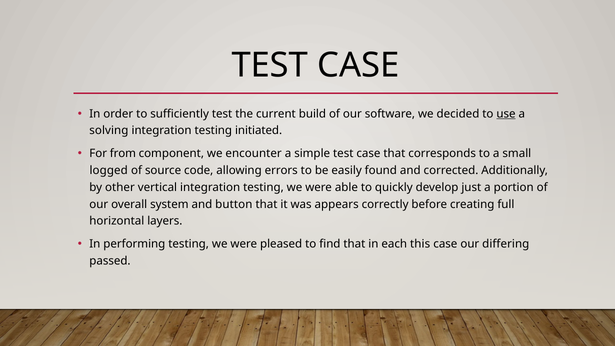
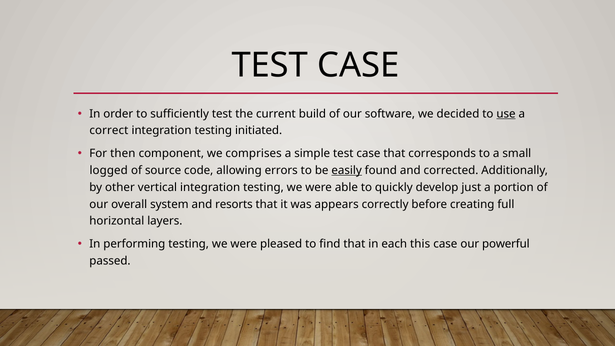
solving: solving -> correct
from: from -> then
encounter: encounter -> comprises
easily underline: none -> present
button: button -> resorts
differing: differing -> powerful
